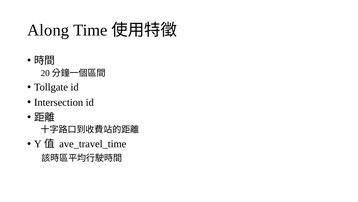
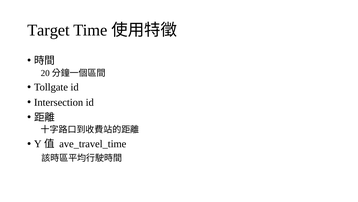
Along: Along -> Target
